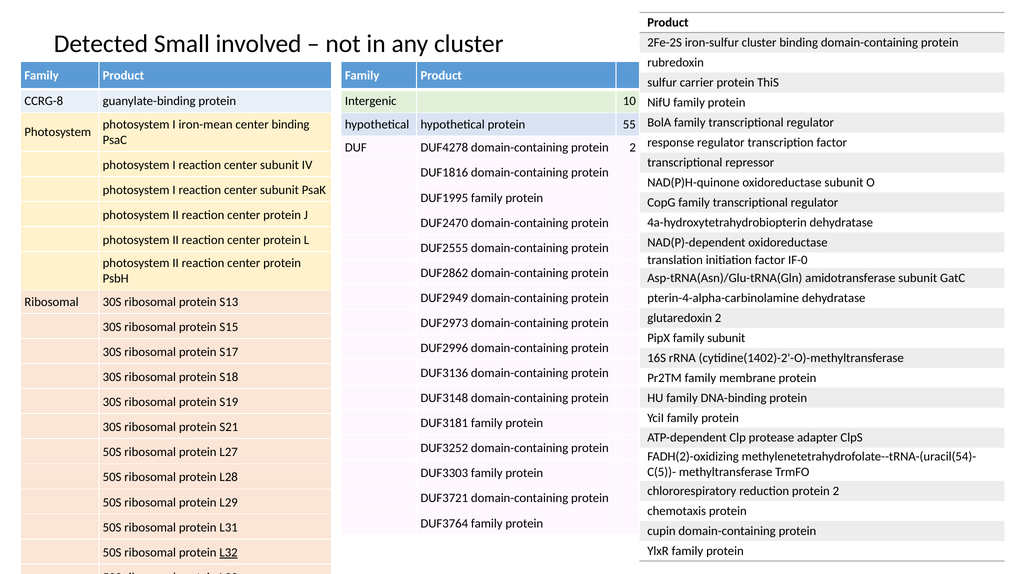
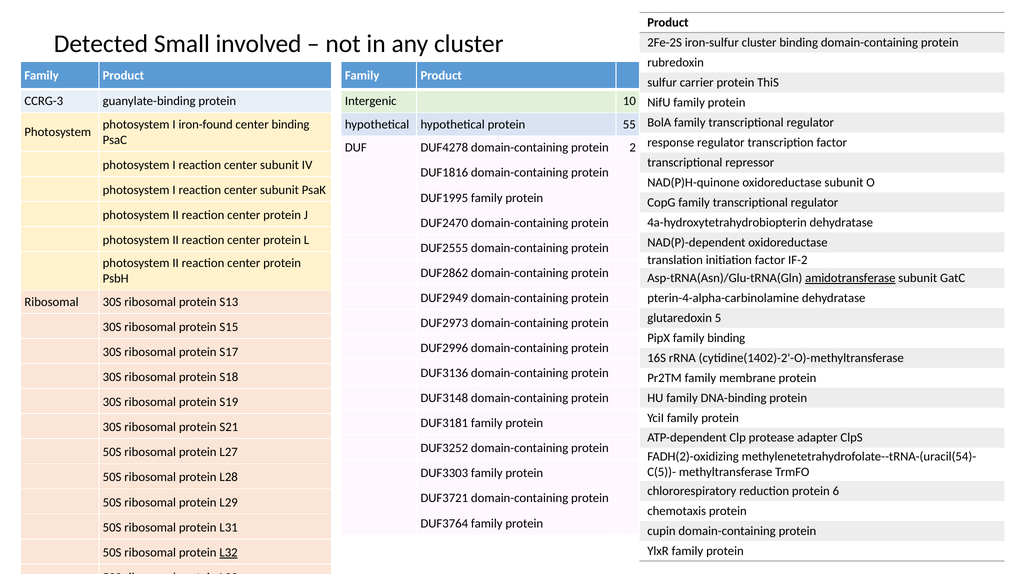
CCRG-8: CCRG-8 -> CCRG-3
iron-mean: iron-mean -> iron-found
IF-0: IF-0 -> IF-2
amidotransferase underline: none -> present
glutaredoxin 2: 2 -> 5
family subunit: subunit -> binding
reduction protein 2: 2 -> 6
